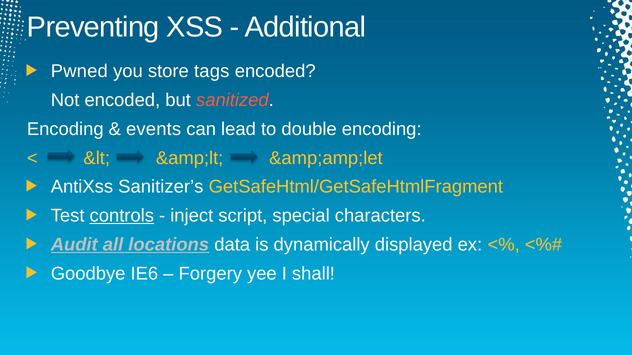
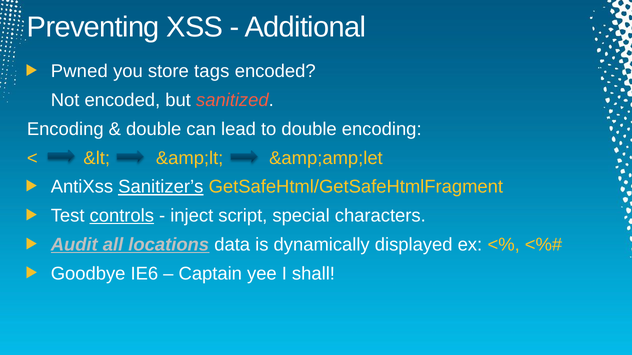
events at (154, 129): events -> double
Sanitizer’s underline: none -> present
Forgery: Forgery -> Captain
